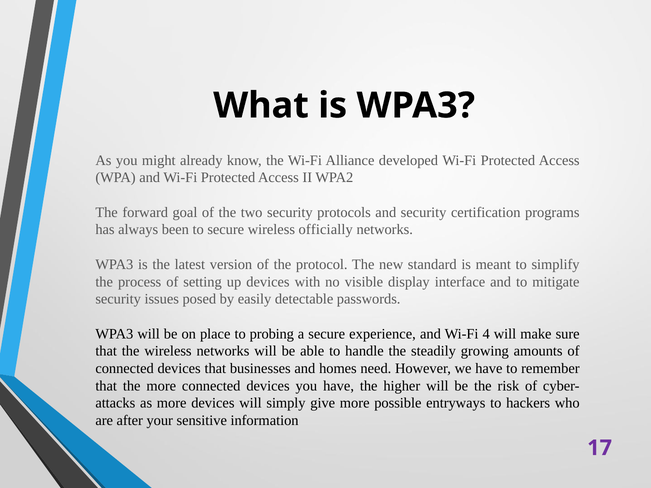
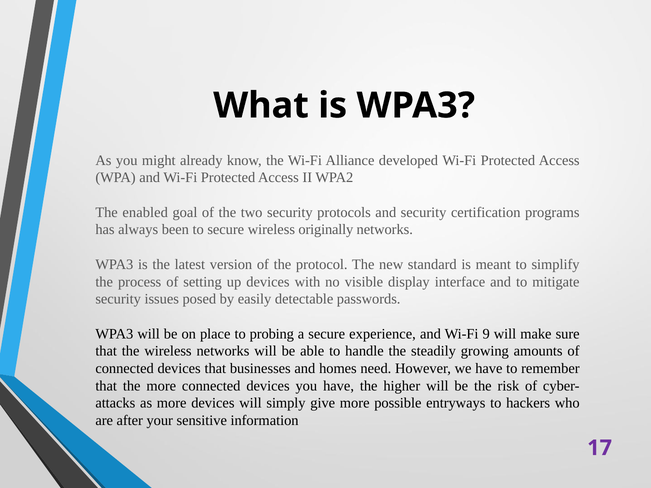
forward: forward -> enabled
officially: officially -> originally
4: 4 -> 9
